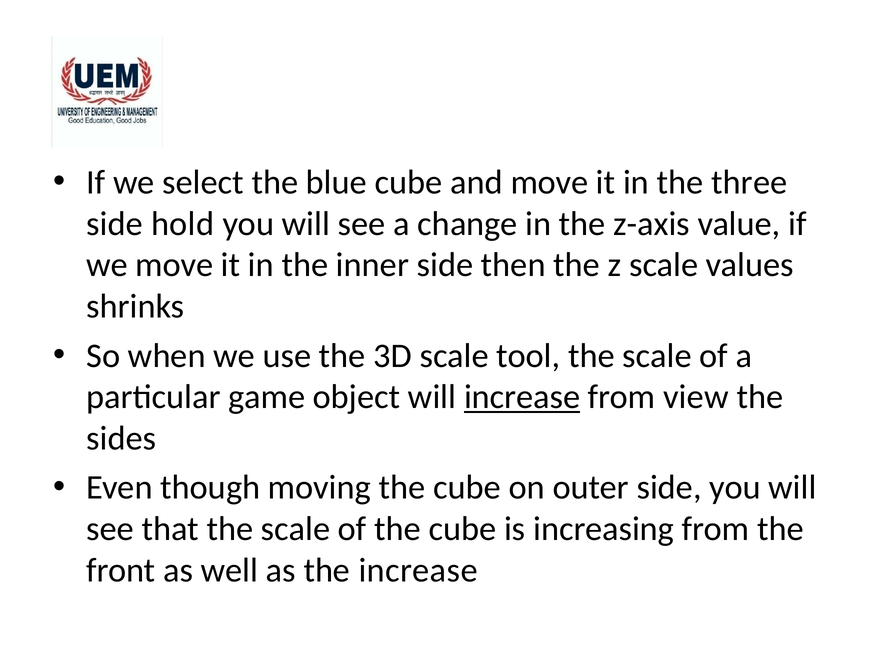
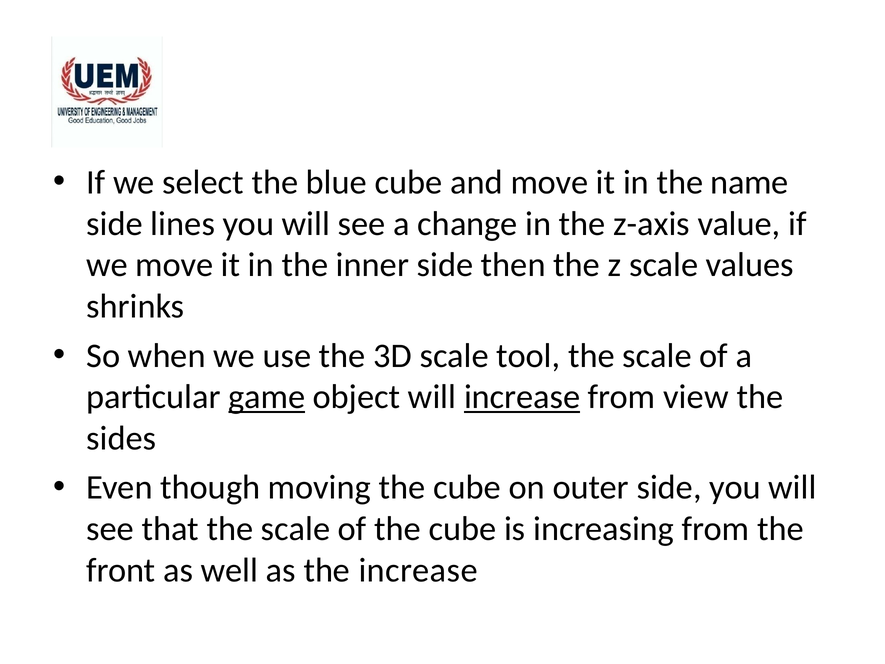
three: three -> name
hold: hold -> lines
game underline: none -> present
